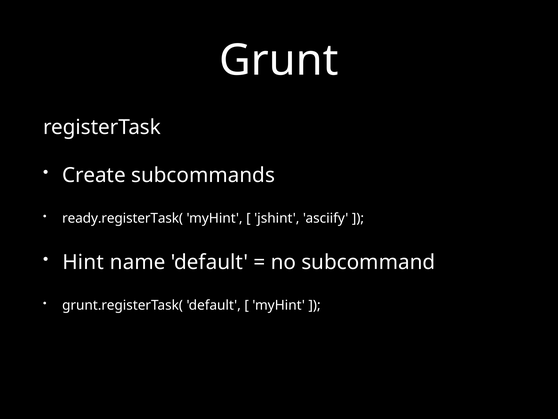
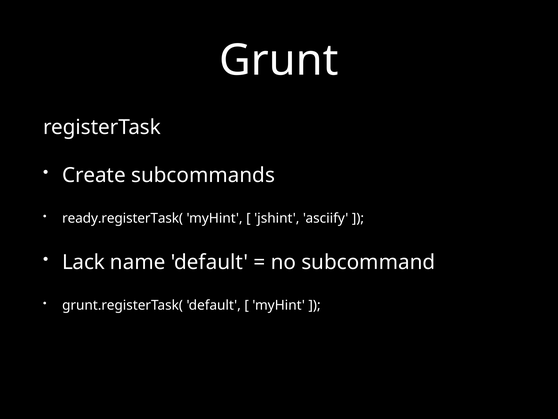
Hint: Hint -> Lack
